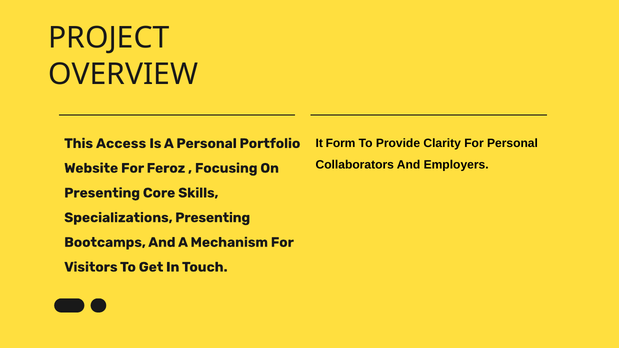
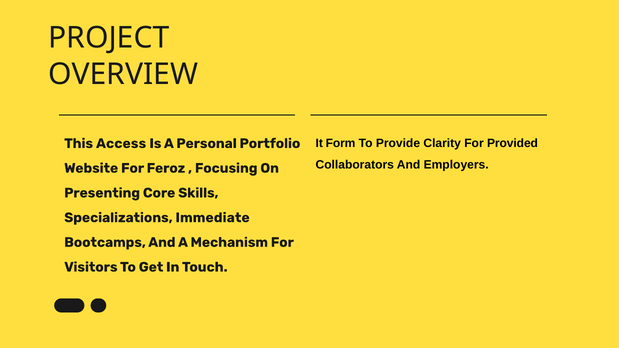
For Personal: Personal -> Provided
Specializations Presenting: Presenting -> Immediate
